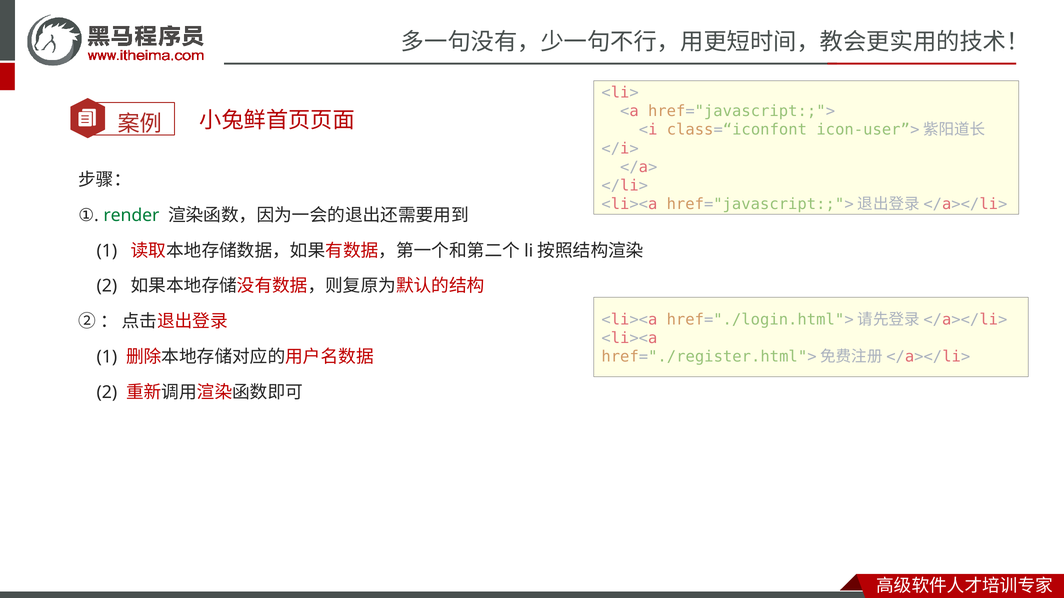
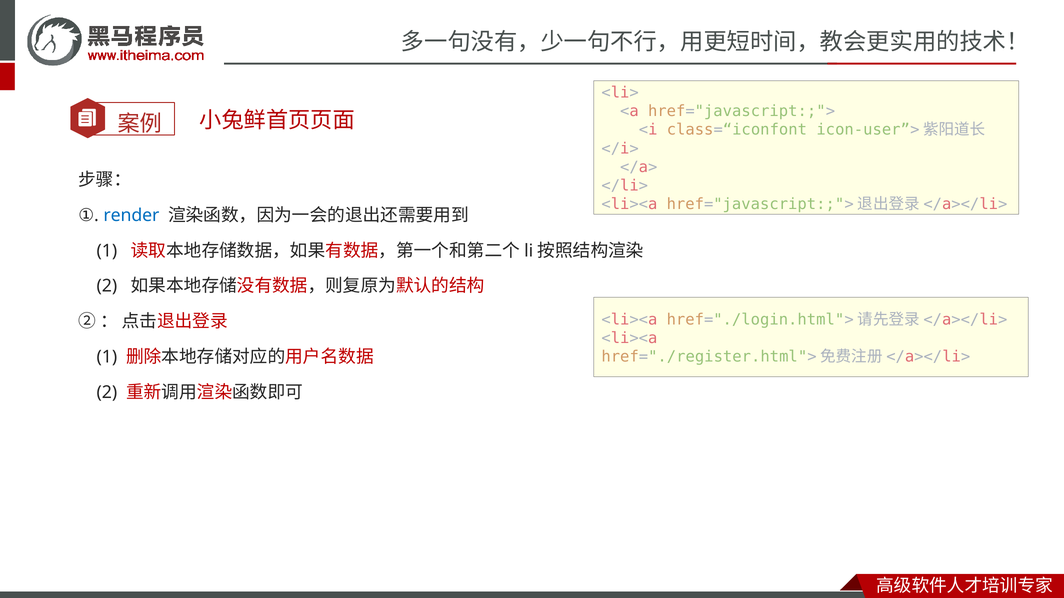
render colour: green -> blue
